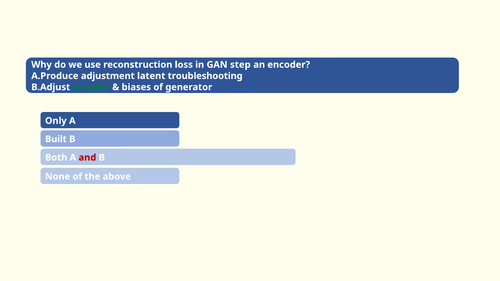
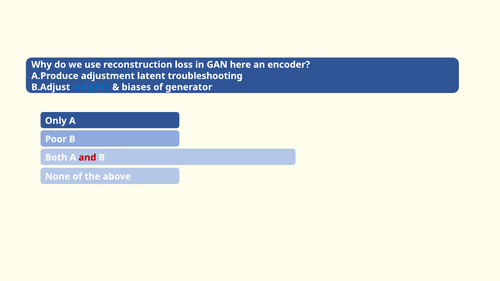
step: step -> here
weights colour: green -> blue
Built: Built -> Poor
